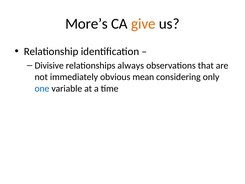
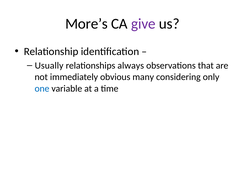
give colour: orange -> purple
Divisive: Divisive -> Usually
mean: mean -> many
